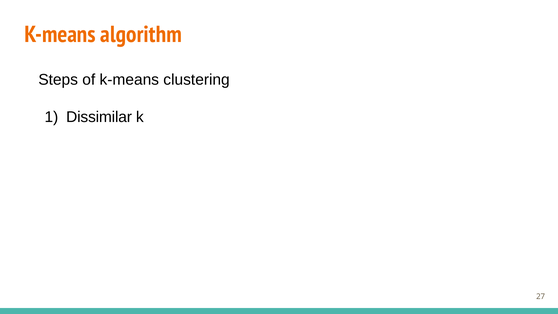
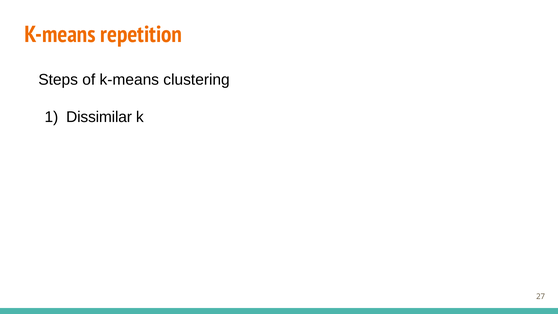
algorithm: algorithm -> repetition
